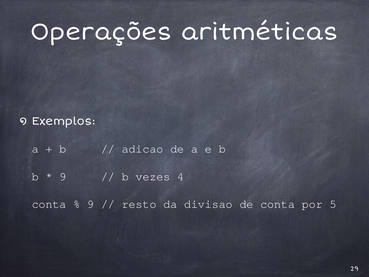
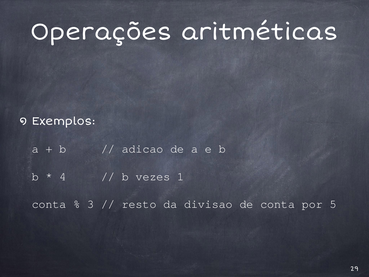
9 at (63, 176): 9 -> 4
4: 4 -> 1
9 at (91, 204): 9 -> 3
